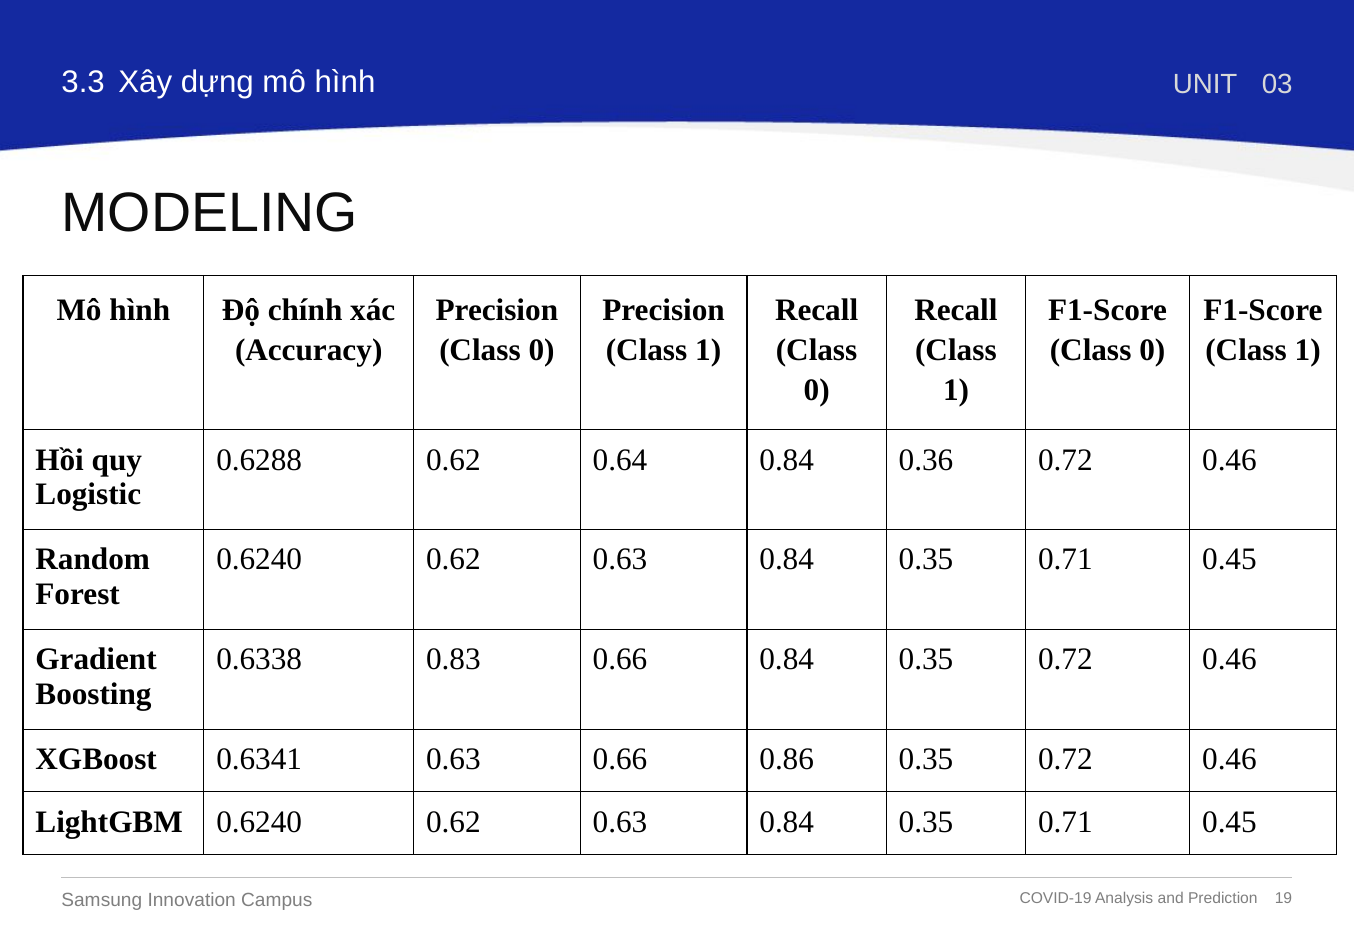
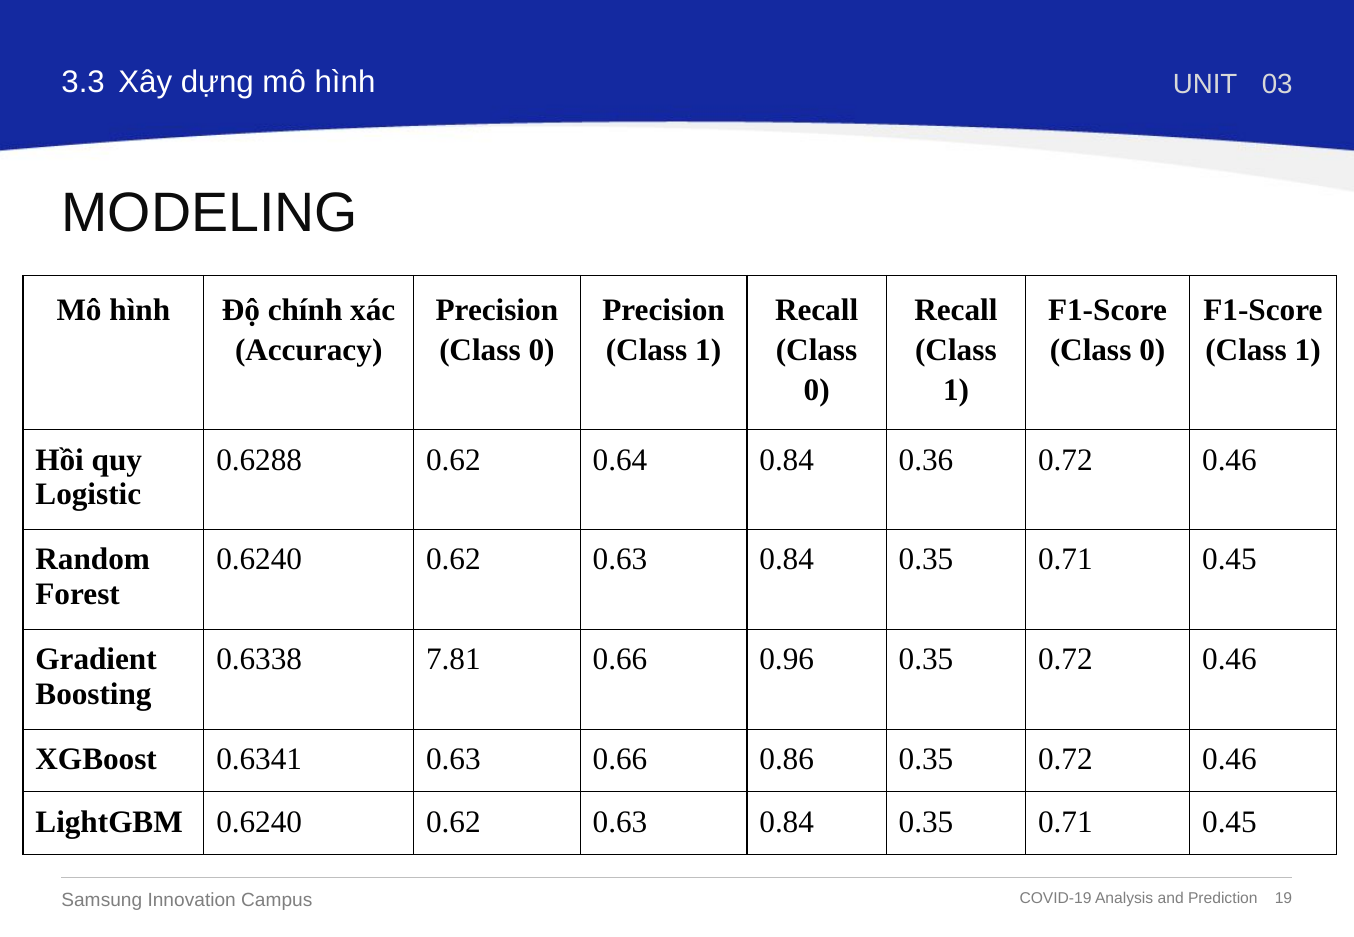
0.83: 0.83 -> 7.81
0.66 0.84: 0.84 -> 0.96
